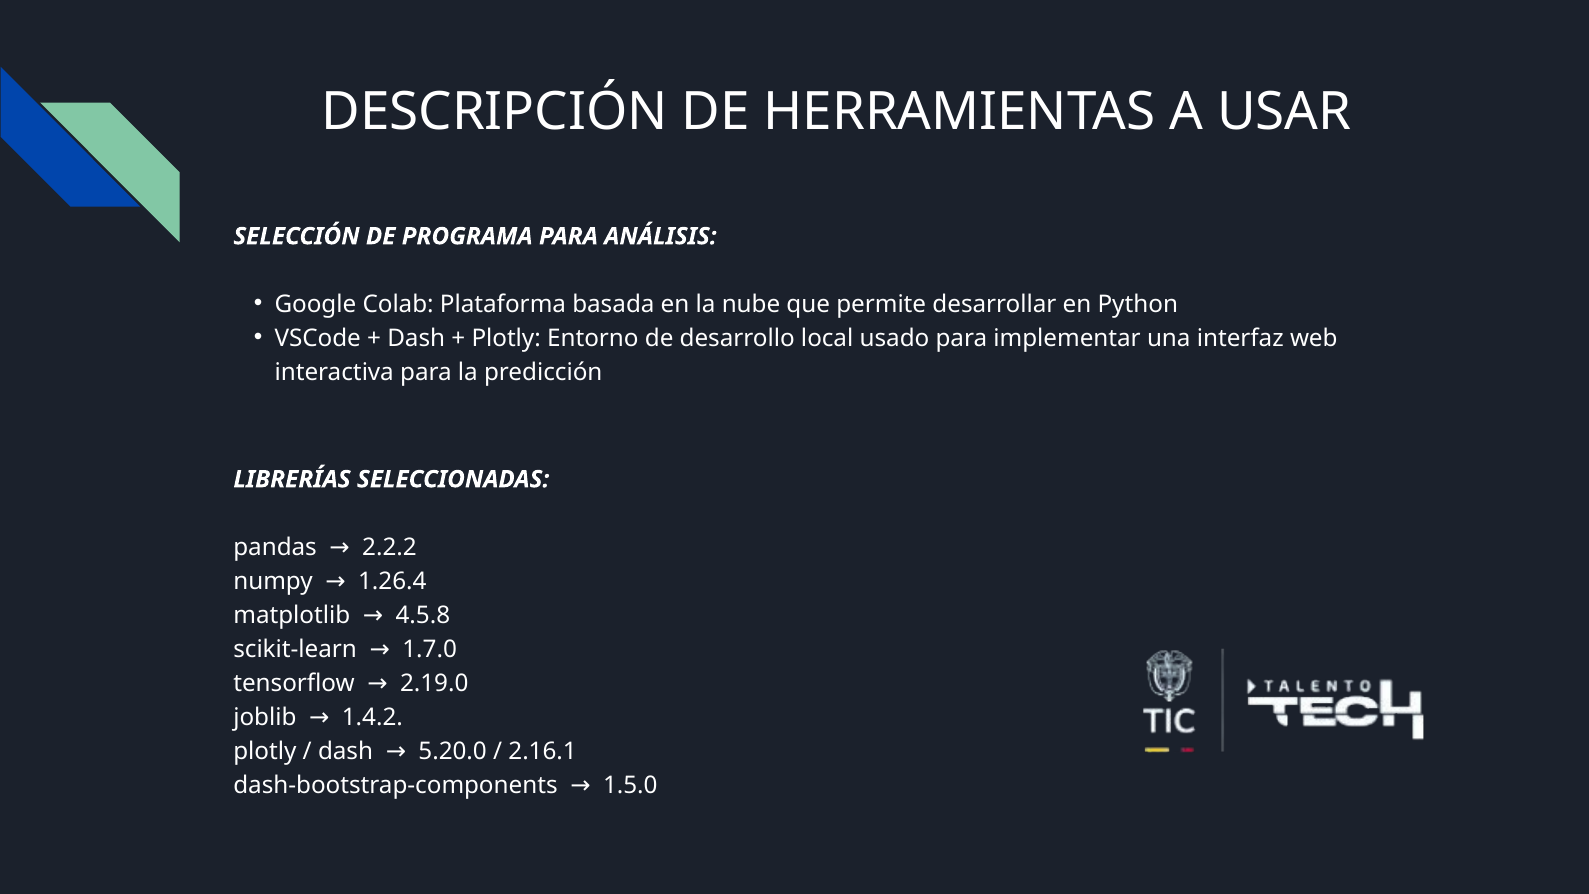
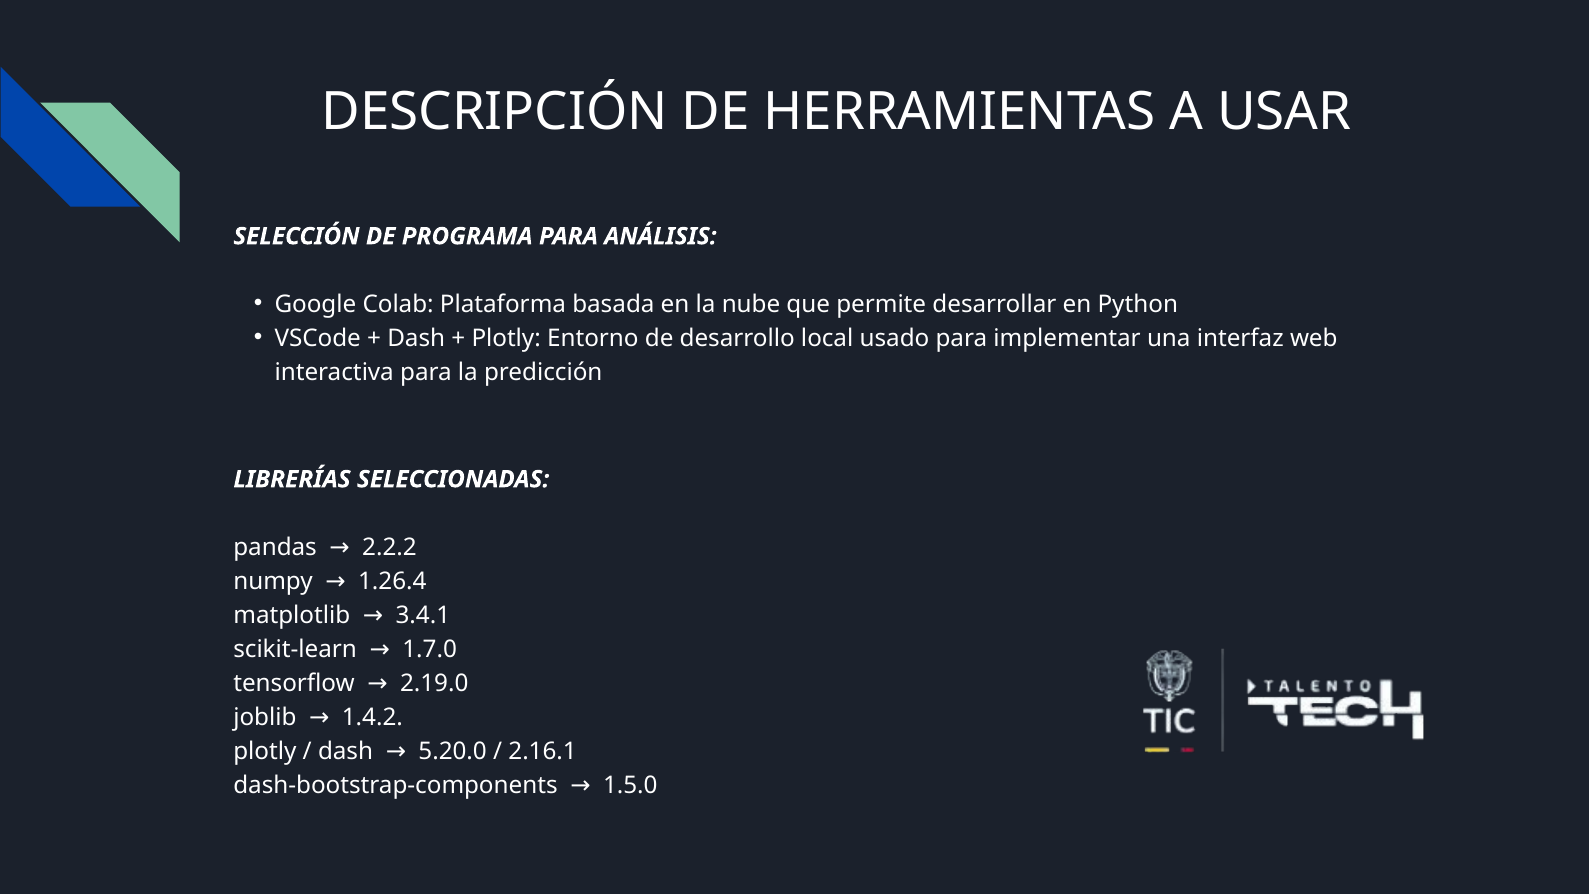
4.5.8: 4.5.8 -> 3.4.1
